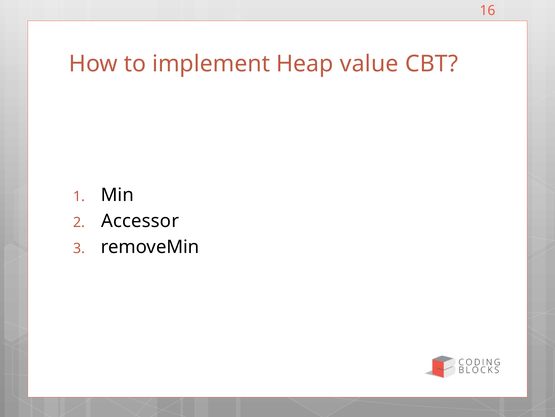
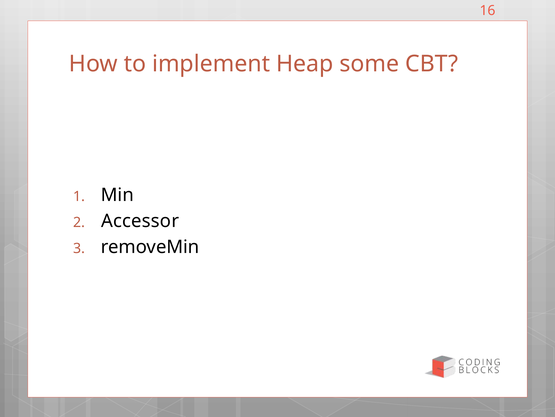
value: value -> some
